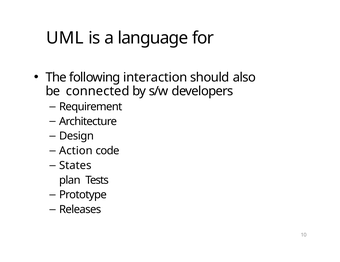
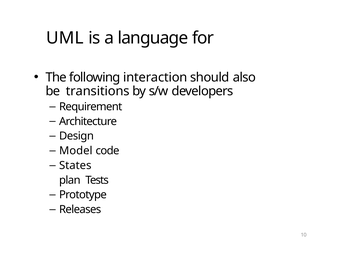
connected: connected -> transitions
Action: Action -> Model
